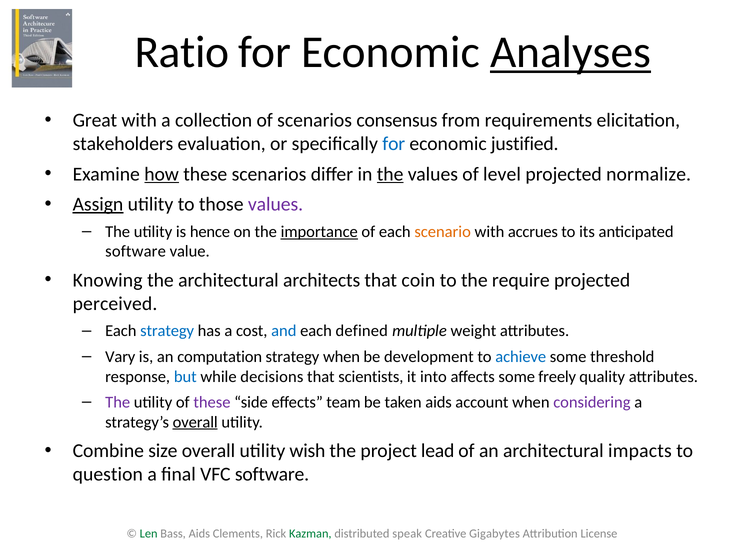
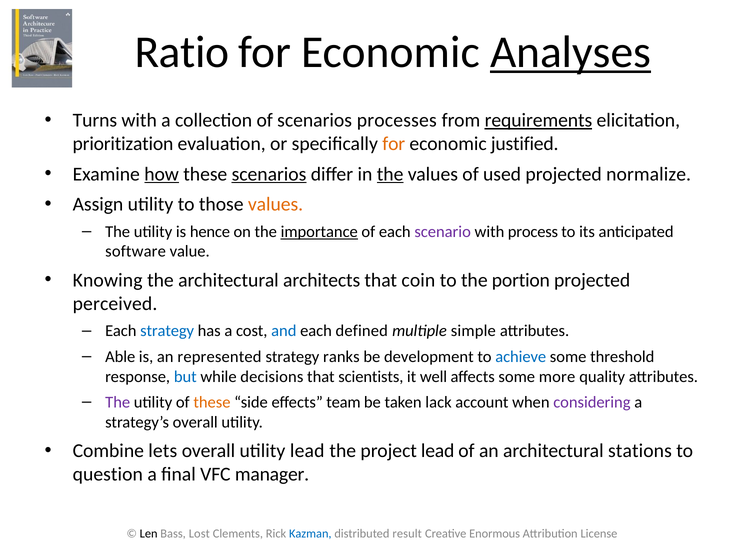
Great: Great -> Turns
consensus: consensus -> processes
requirements underline: none -> present
stakeholders: stakeholders -> prioritization
for at (394, 144) colour: blue -> orange
scenarios at (269, 174) underline: none -> present
level: level -> used
Assign underline: present -> none
values at (276, 204) colour: purple -> orange
scenario colour: orange -> purple
accrues: accrues -> process
require: require -> portion
weight: weight -> simple
Vary: Vary -> Able
computation: computation -> represented
strategy when: when -> ranks
into: into -> well
freely: freely -> more
these at (212, 402) colour: purple -> orange
taken aids: aids -> lack
overall at (195, 422) underline: present -> none
size: size -> lets
utility wish: wish -> lead
impacts: impacts -> stations
VFC software: software -> manager
Len colour: green -> black
Bass Aids: Aids -> Lost
Kazman colour: green -> blue
speak: speak -> result
Gigabytes: Gigabytes -> Enormous
